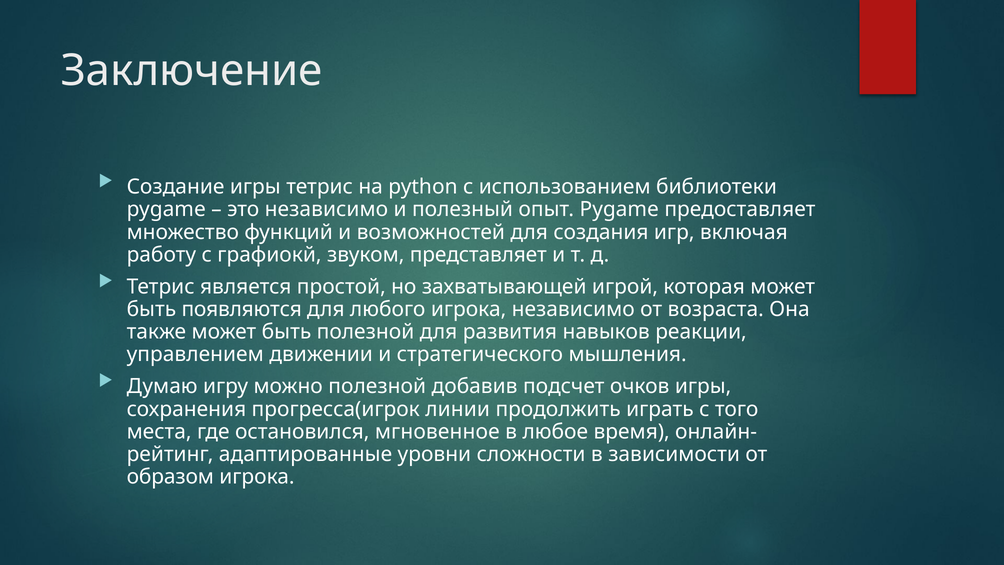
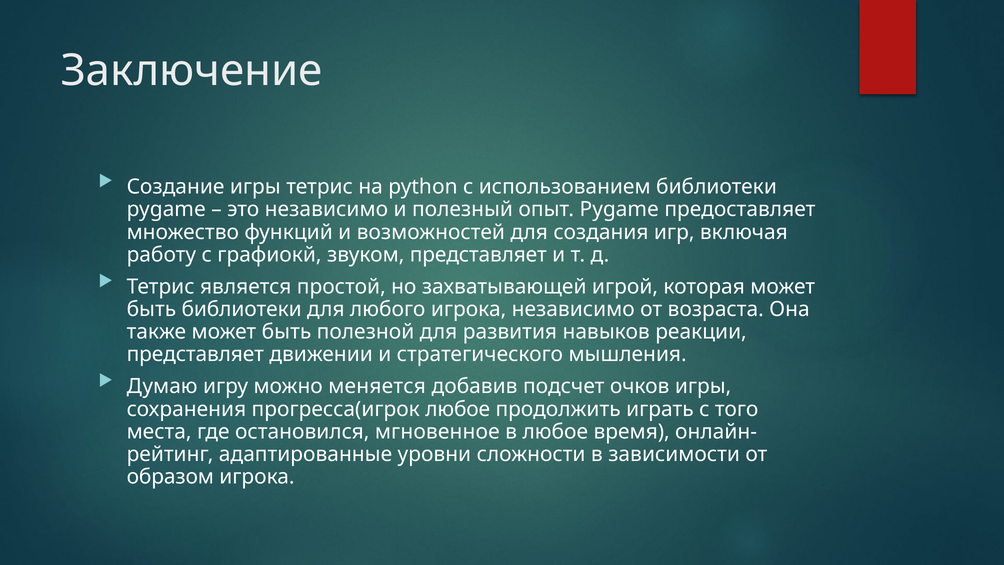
быть появляются: появляются -> библиотеки
управлением at (195, 354): управлением -> представляет
можно полезной: полезной -> меняется
прогресса(игрок линии: линии -> любое
